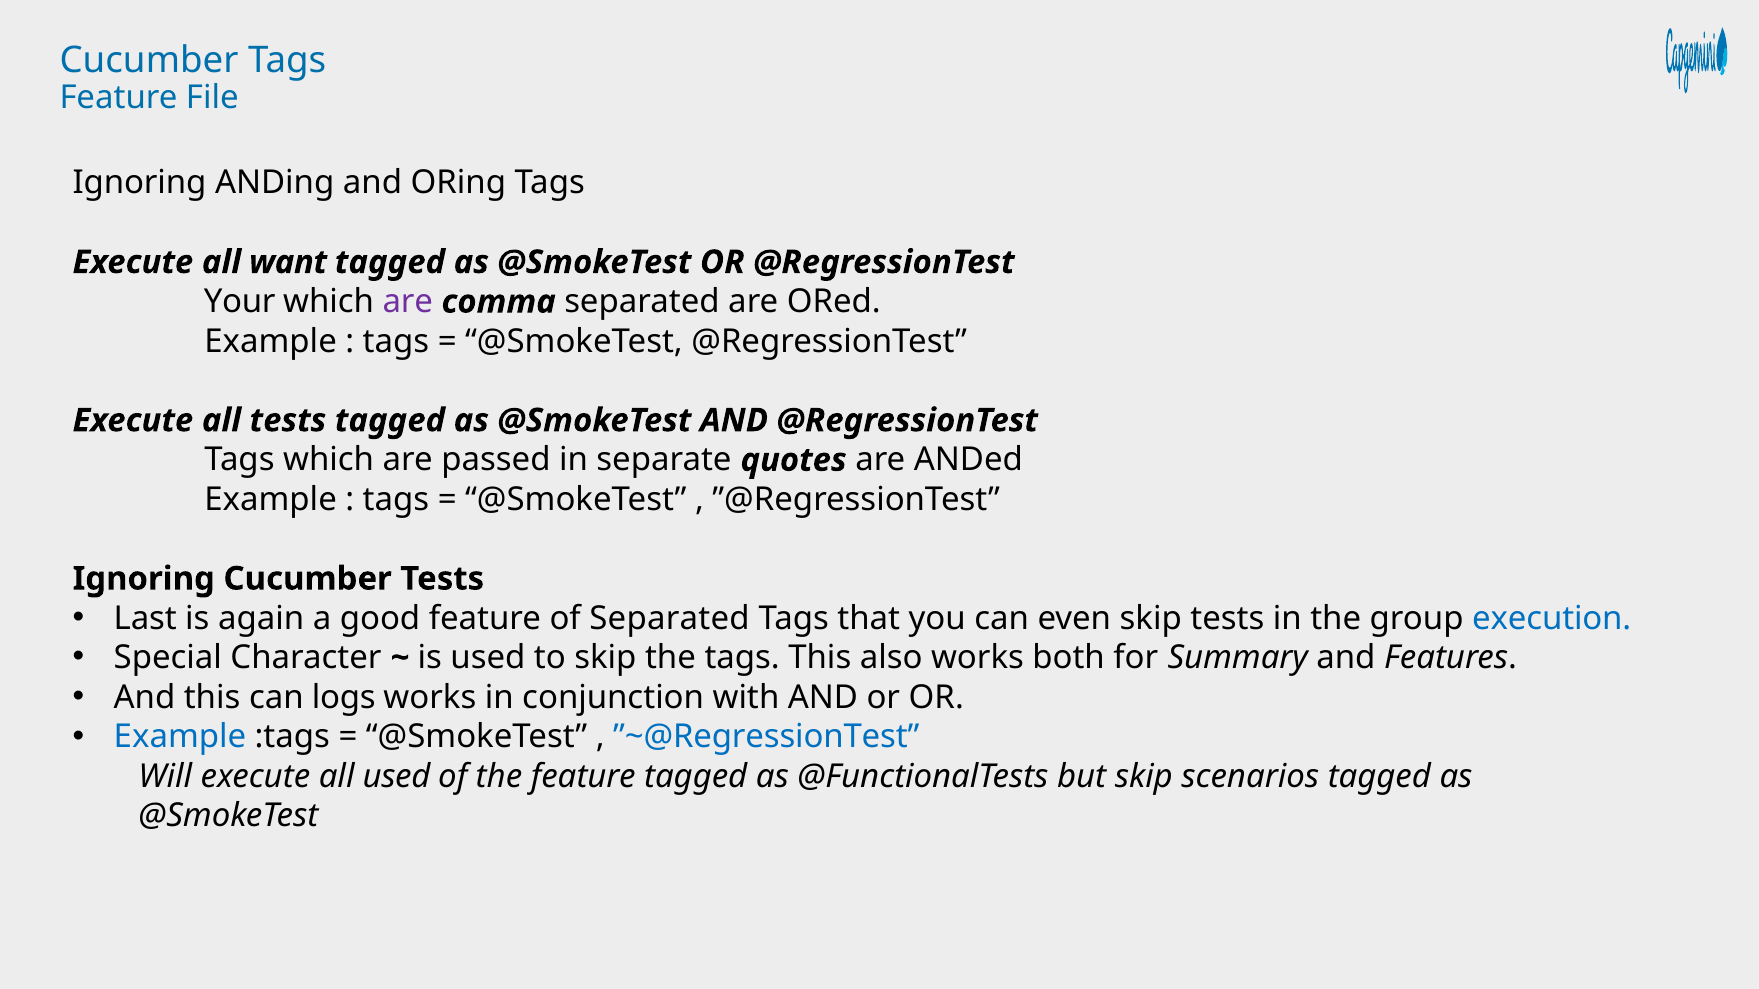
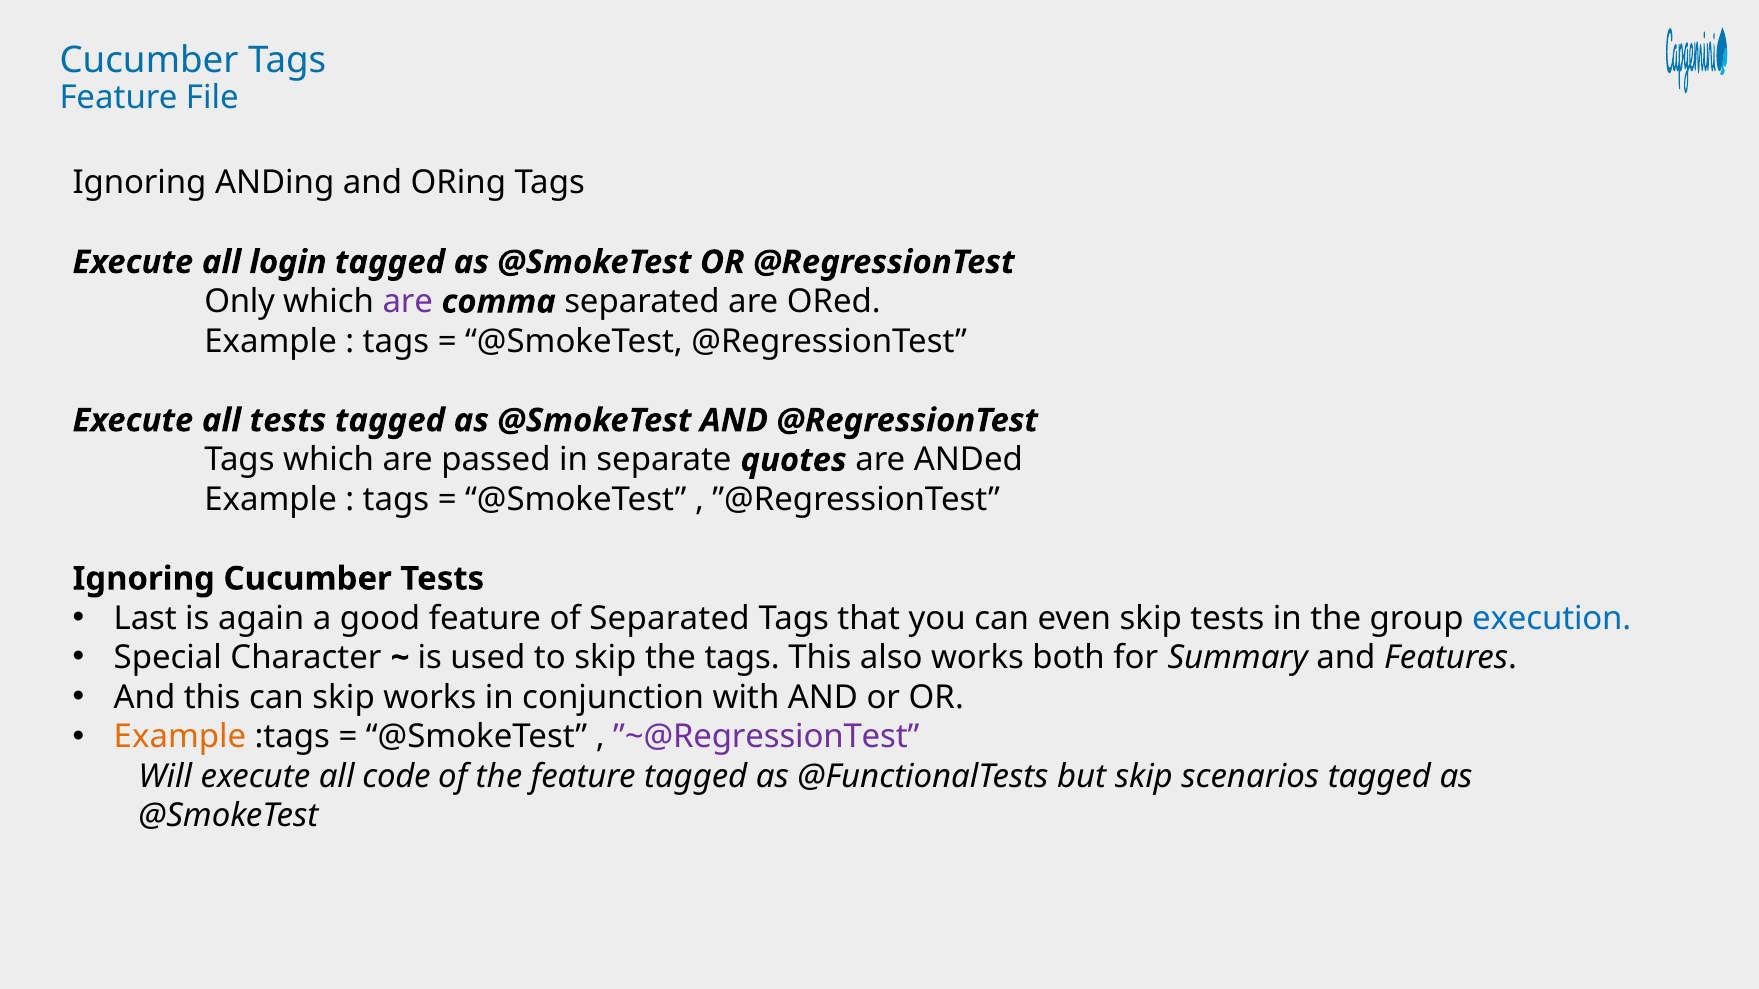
want: want -> login
Your: Your -> Only
can logs: logs -> skip
Example at (180, 737) colour: blue -> orange
”~@RegressionTest colour: blue -> purple
all used: used -> code
